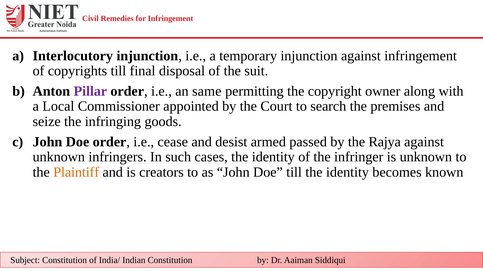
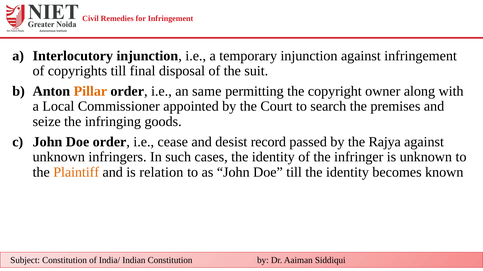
Pillar colour: purple -> orange
armed: armed -> record
creators: creators -> relation
